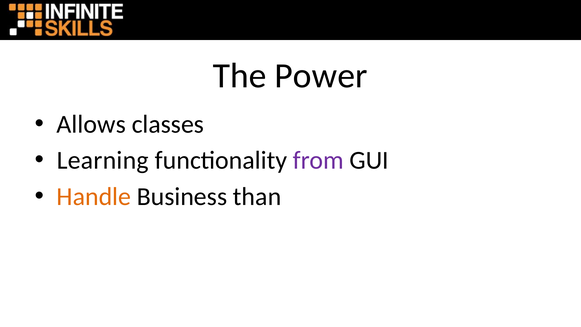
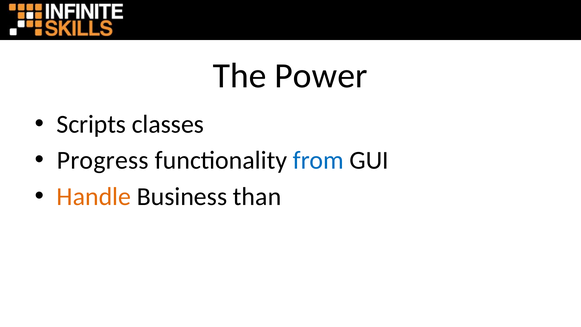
Allows: Allows -> Scripts
Learning: Learning -> Progress
from colour: purple -> blue
